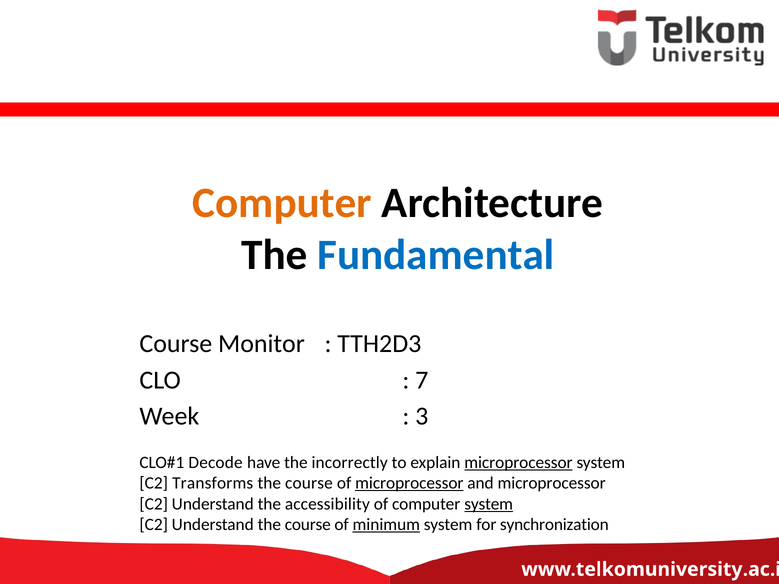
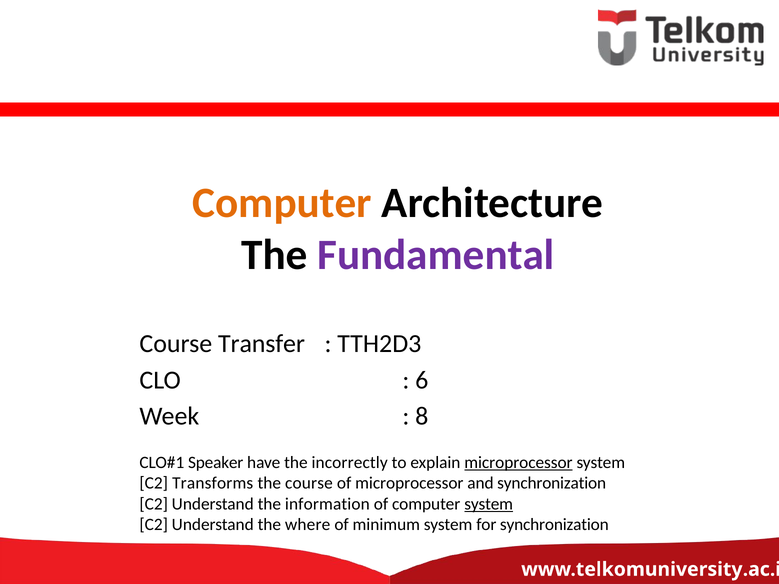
Fundamental colour: blue -> purple
Monitor: Monitor -> Transfer
7: 7 -> 6
3: 3 -> 8
Decode: Decode -> Speaker
microprocessor at (409, 483) underline: present -> none
and microprocessor: microprocessor -> synchronization
accessibility: accessibility -> information
Understand the course: course -> where
minimum underline: present -> none
